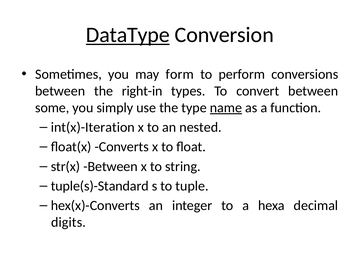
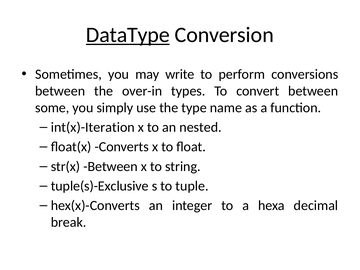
form: form -> write
right-in: right-in -> over-in
name underline: present -> none
tuple(s)-Standard: tuple(s)-Standard -> tuple(s)-Exclusive
digits: digits -> break
